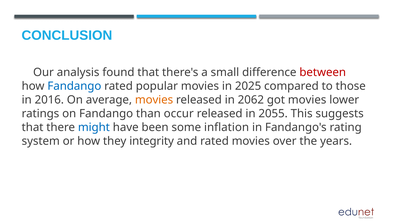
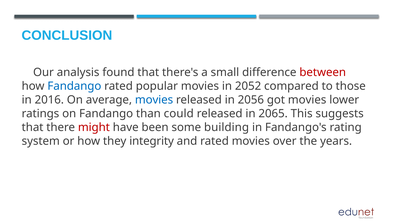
2025: 2025 -> 2052
movies at (154, 100) colour: orange -> blue
2062: 2062 -> 2056
occur: occur -> could
2055: 2055 -> 2065
might colour: blue -> red
inflation: inflation -> building
